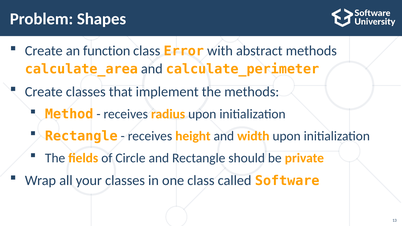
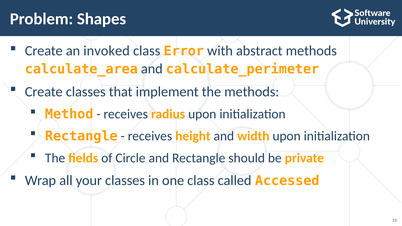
function: function -> invoked
Software: Software -> Accessed
